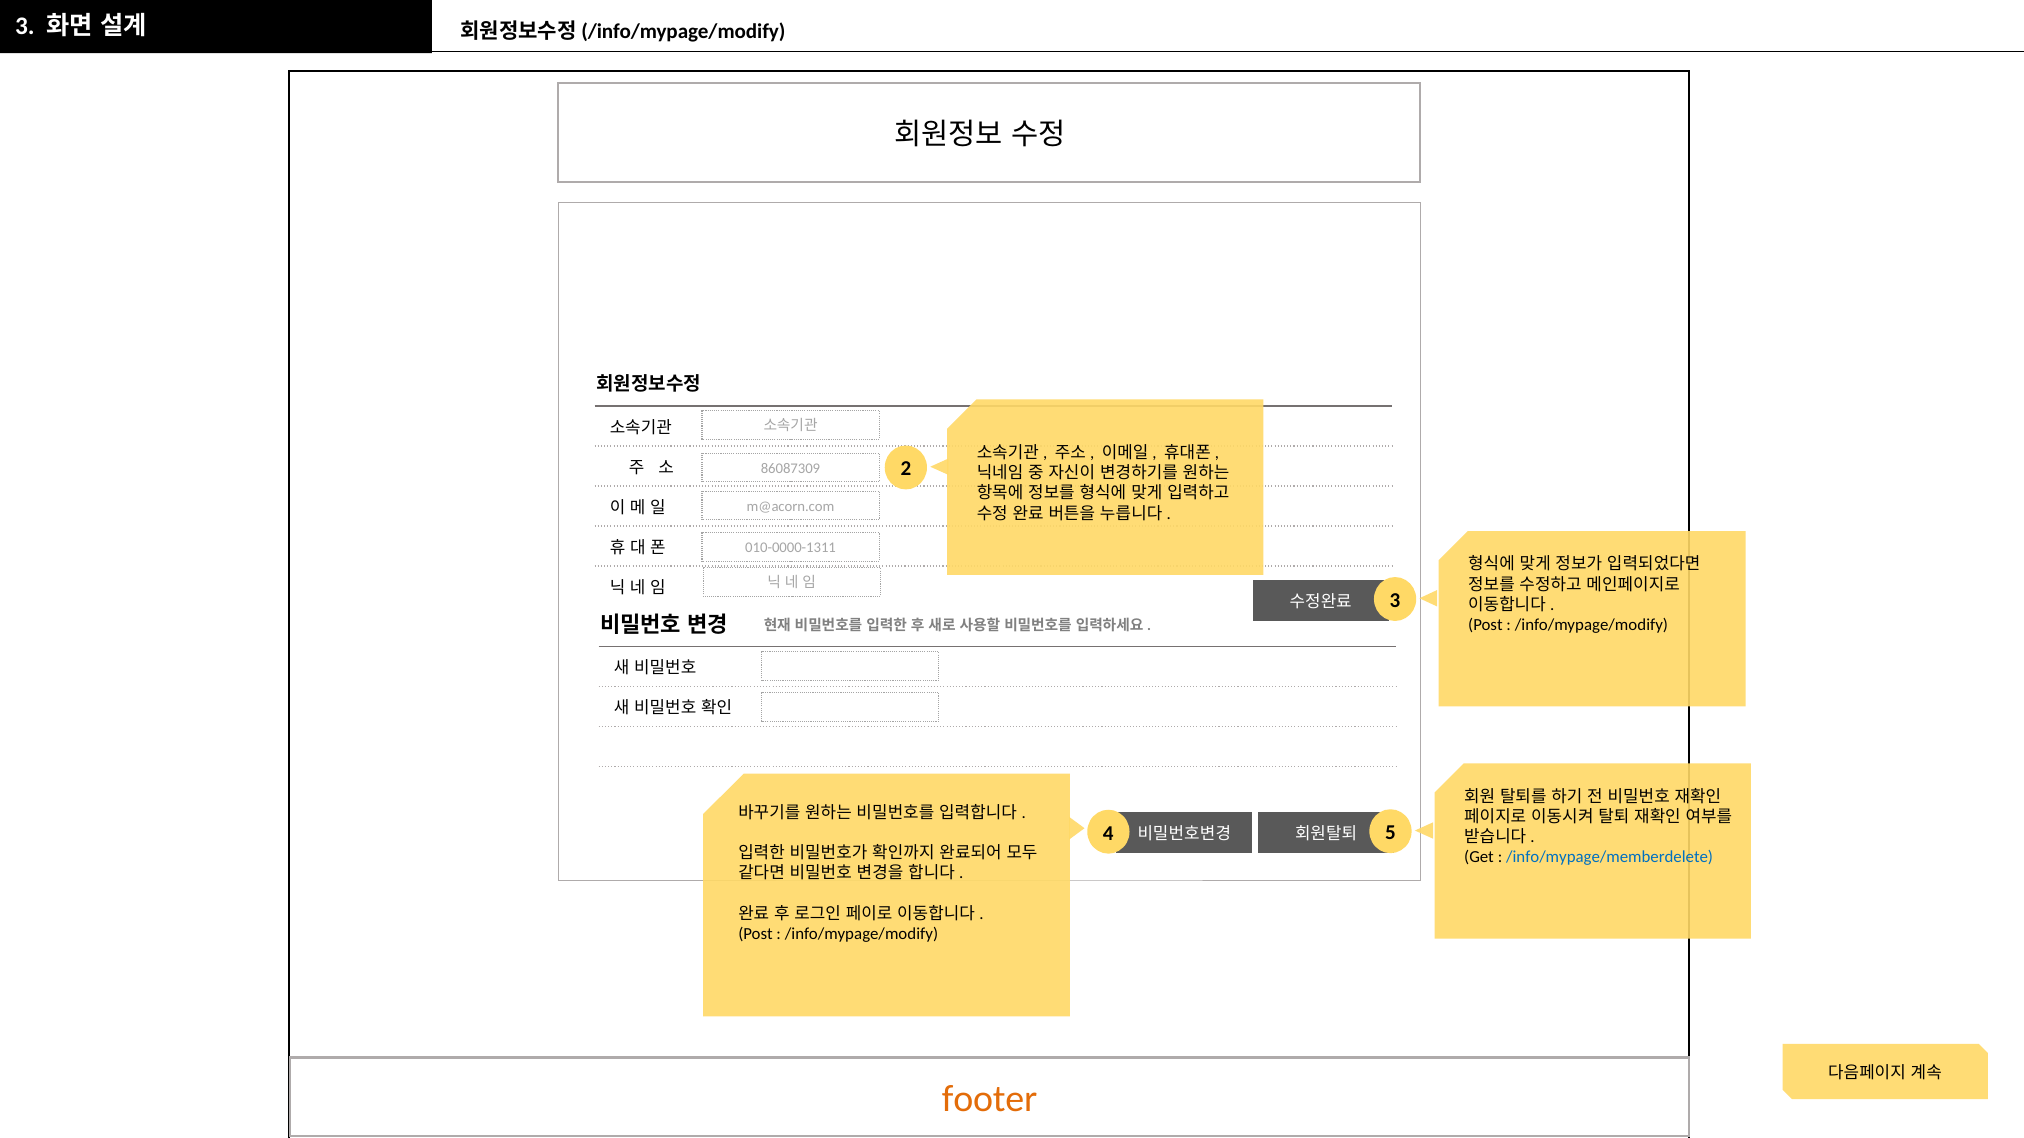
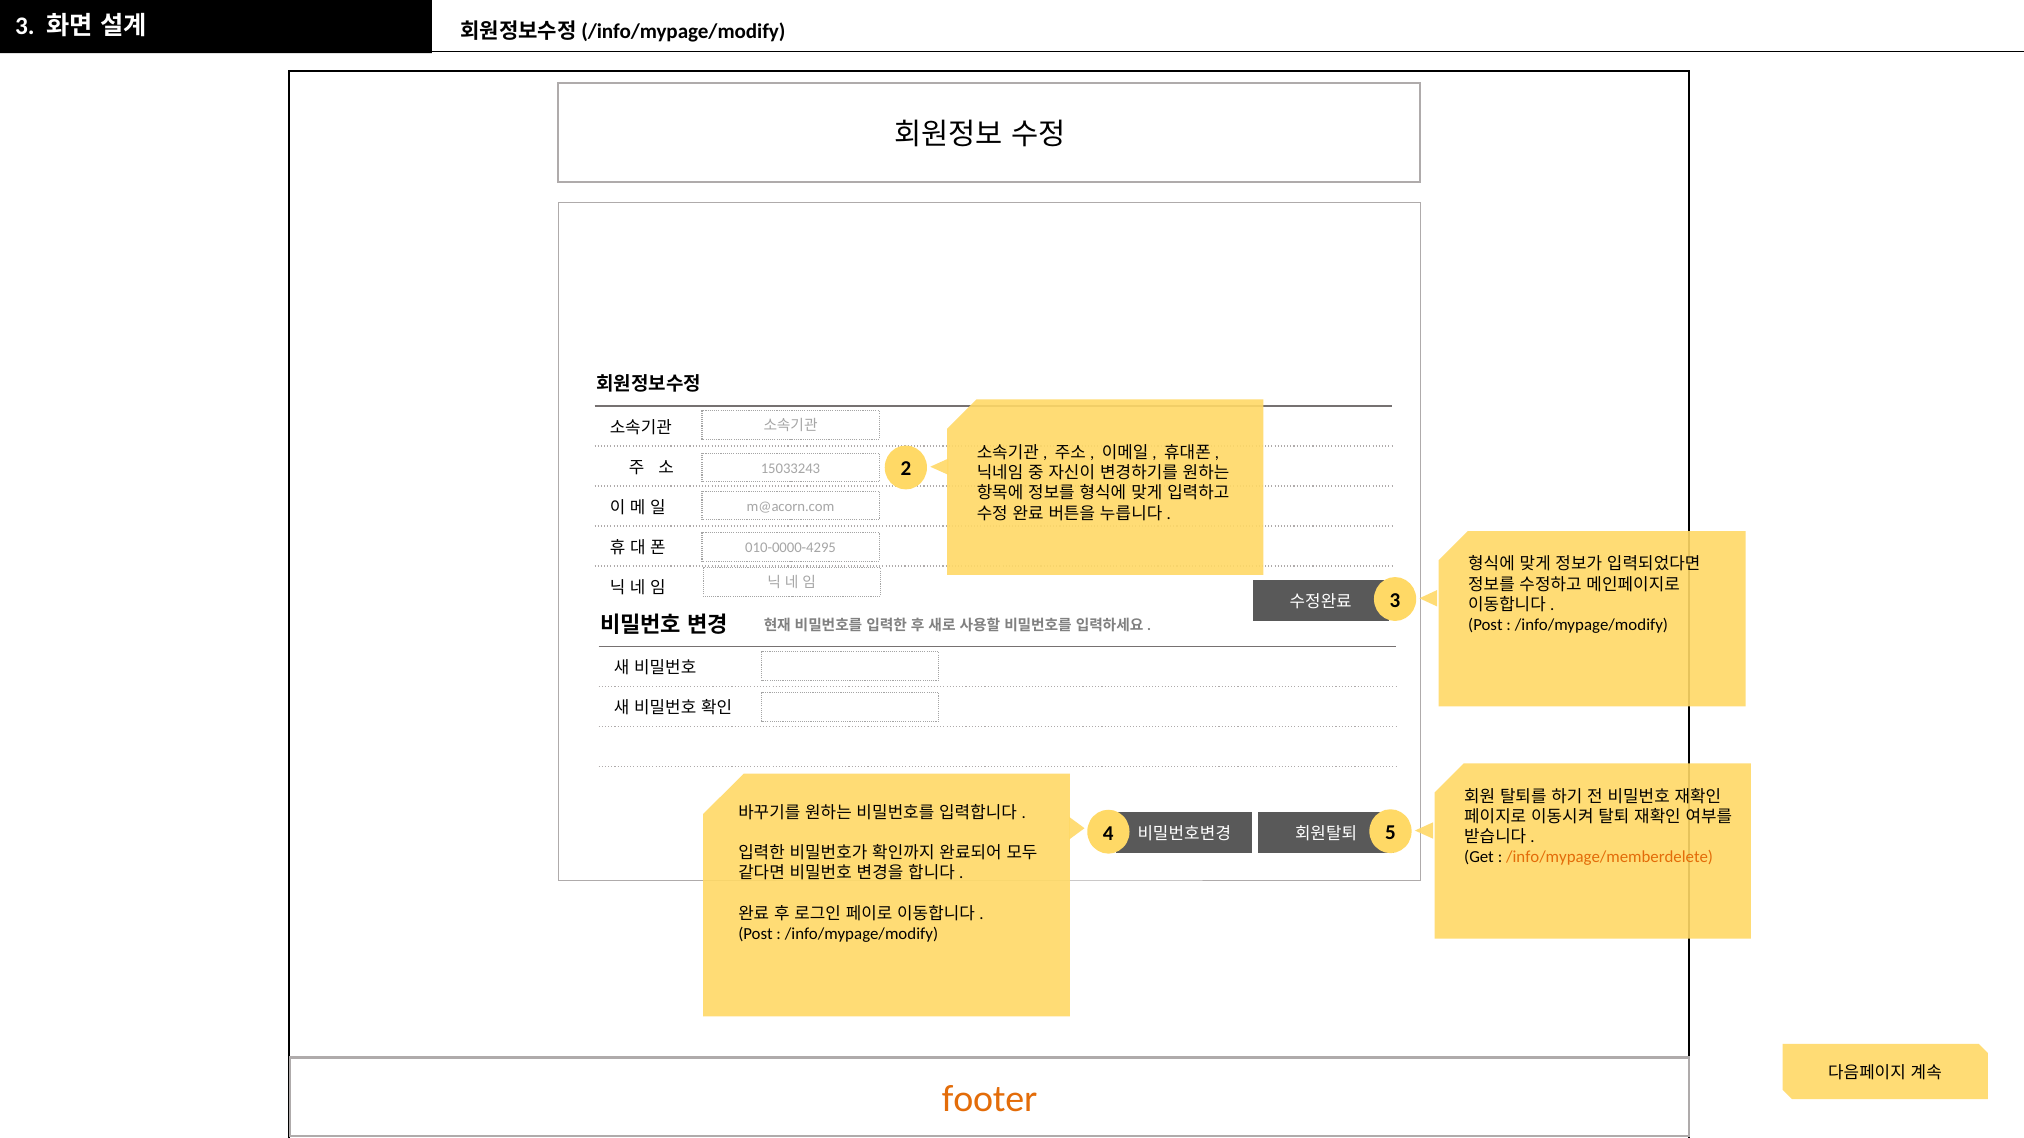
86087309: 86087309 -> 15033243
010-0000-1311: 010-0000-1311 -> 010-0000-4295
/info/mypage/memberdelete colour: blue -> orange
